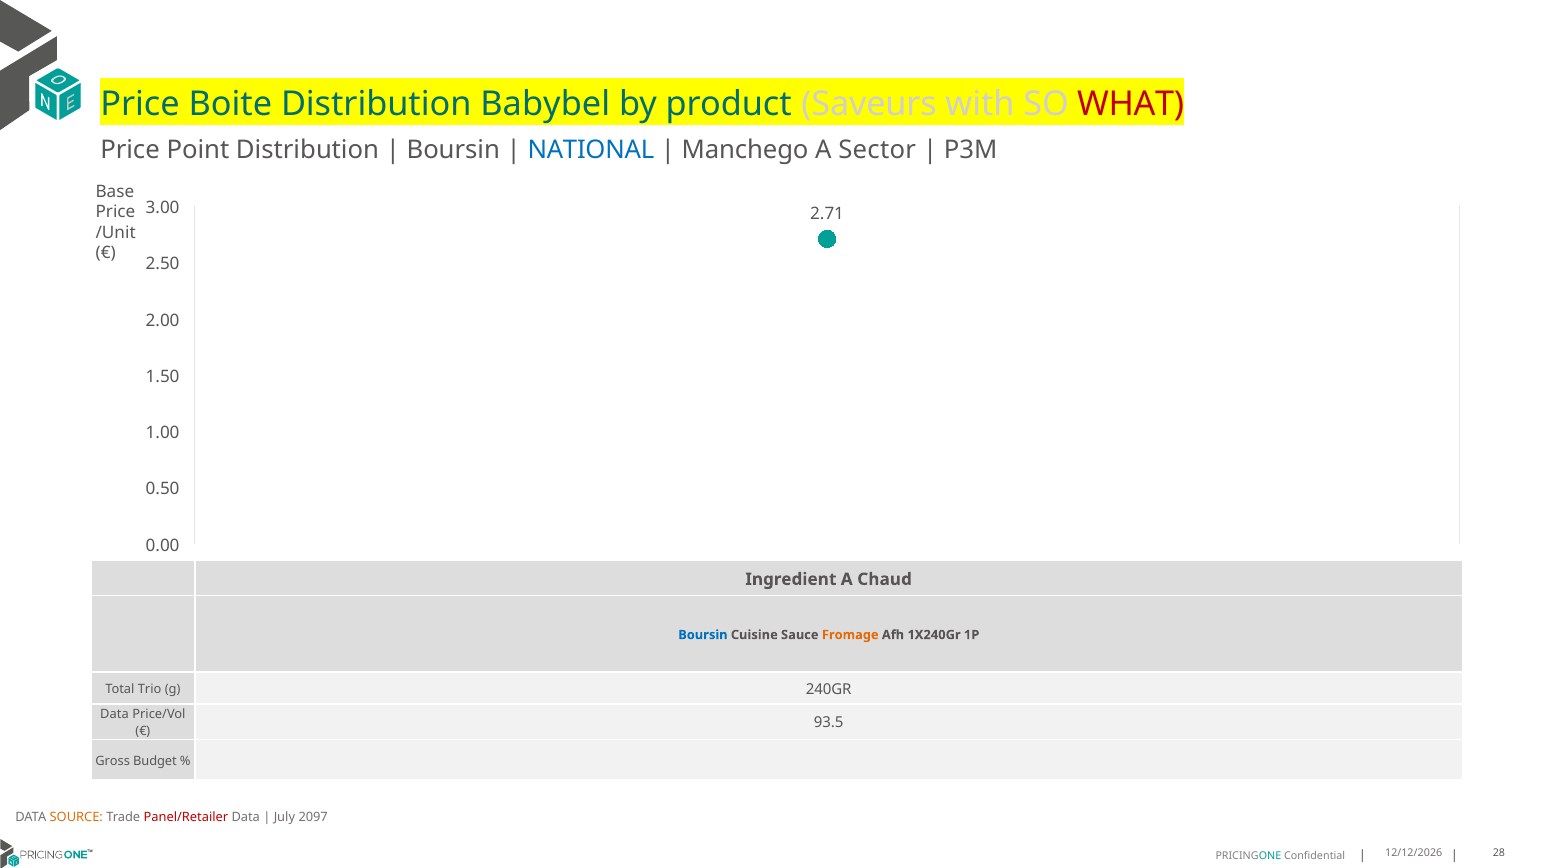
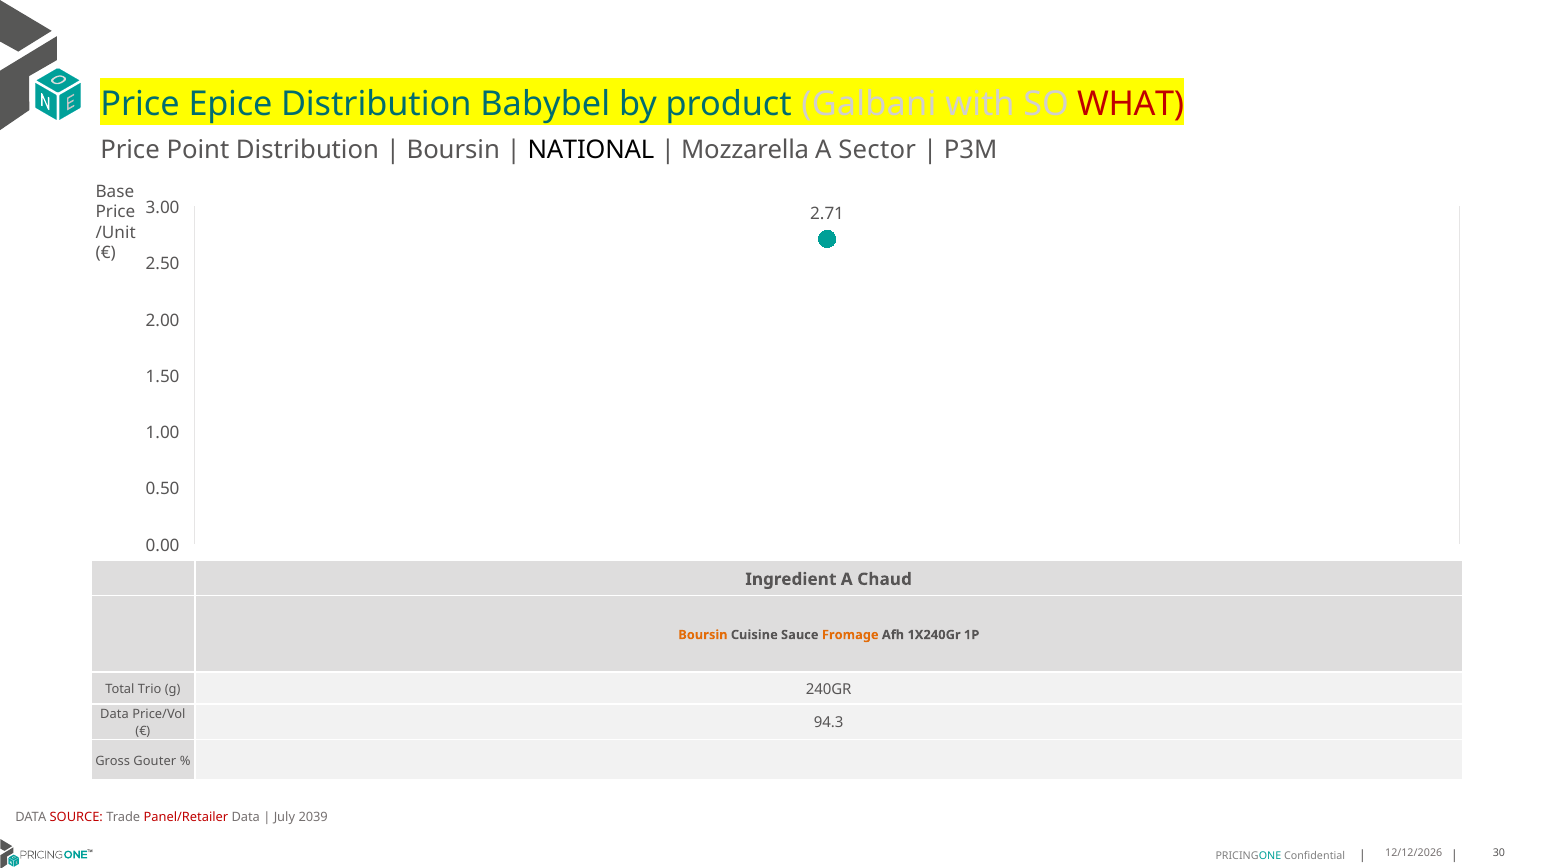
Boite: Boite -> Epice
Saveurs: Saveurs -> Galbani
NATIONAL colour: blue -> black
Manchego: Manchego -> Mozzarella
Boursin at (703, 635) colour: blue -> orange
93.5: 93.5 -> 94.3
Budget: Budget -> Gouter
SOURCE colour: orange -> red
2097: 2097 -> 2039
28: 28 -> 30
